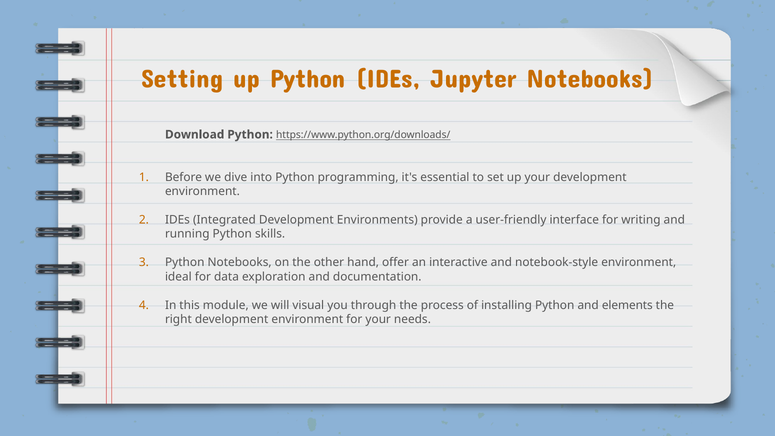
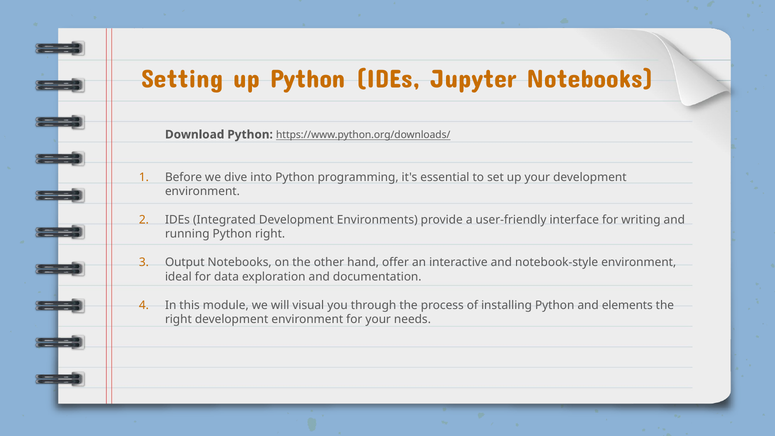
Python skills: skills -> right
Python at (185, 262): Python -> Output
